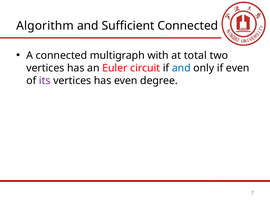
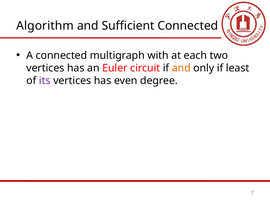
total: total -> each
and at (181, 68) colour: blue -> orange
if even: even -> least
